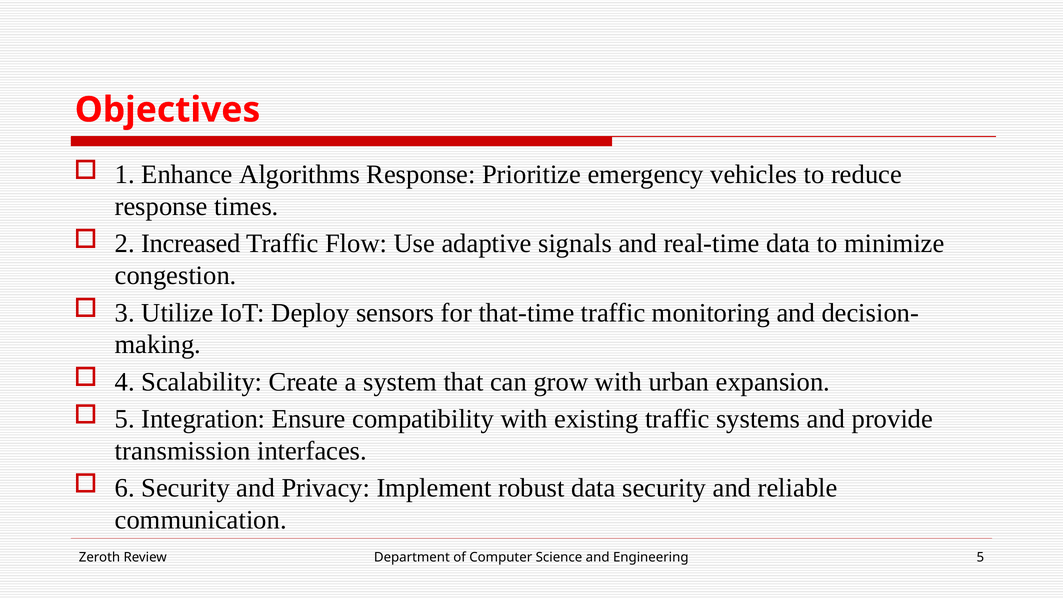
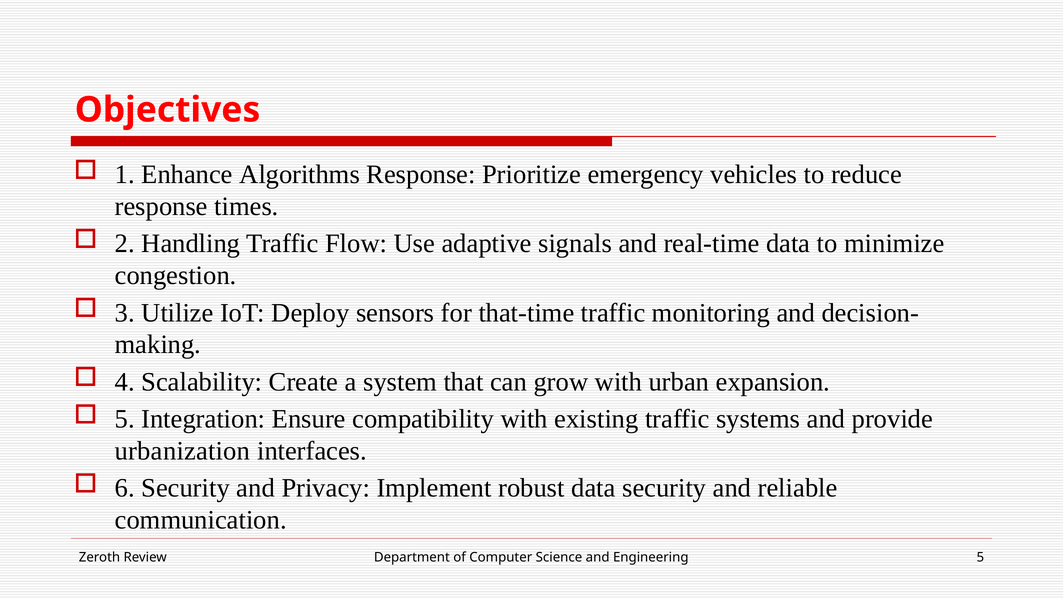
Increased: Increased -> Handling
transmission: transmission -> urbanization
